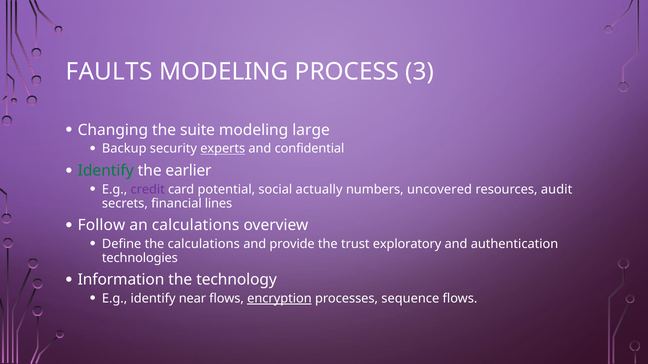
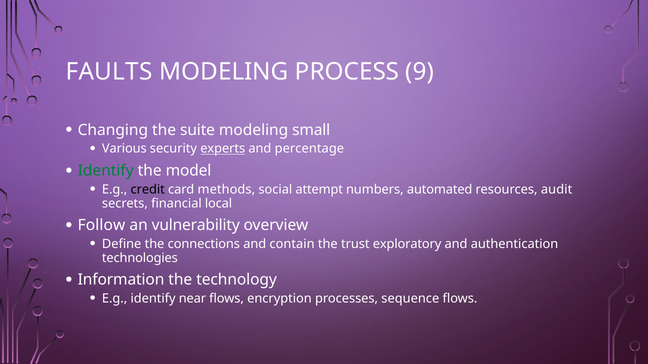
3: 3 -> 9
large: large -> small
Backup: Backup -> Various
confidential: confidential -> percentage
earlier: earlier -> model
credit colour: purple -> black
potential: potential -> methods
actually: actually -> attempt
uncovered: uncovered -> automated
lines: lines -> local
an calculations: calculations -> vulnerability
the calculations: calculations -> connections
provide: provide -> contain
encryption underline: present -> none
